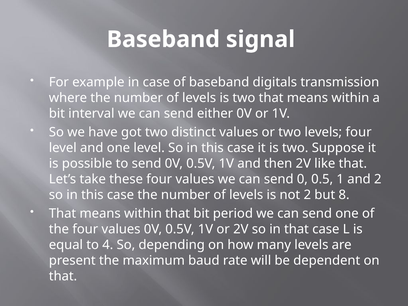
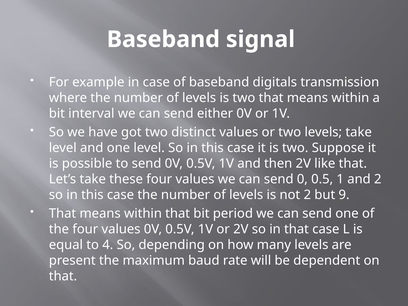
levels four: four -> take
8: 8 -> 9
